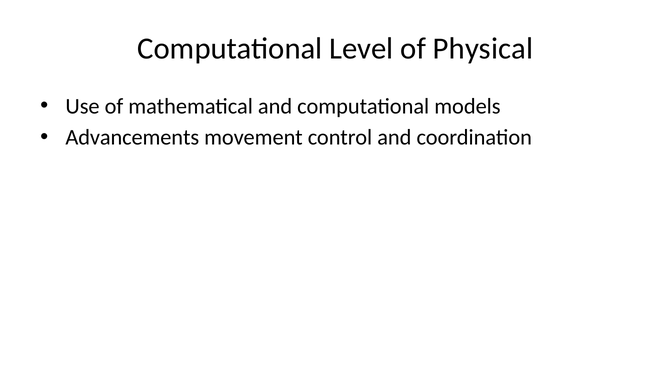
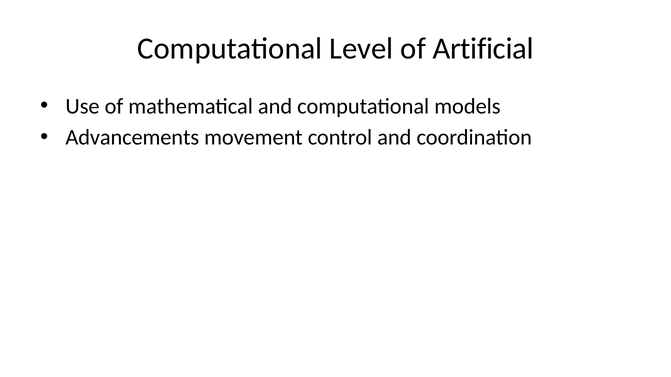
Physical: Physical -> Artificial
